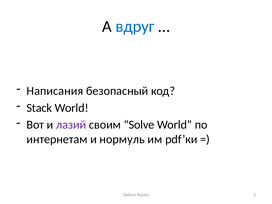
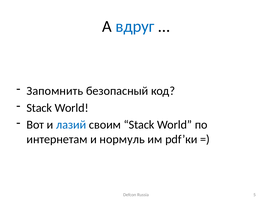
Написания: Написания -> Запомнить
лазий colour: purple -> blue
своим Solve: Solve -> Stack
